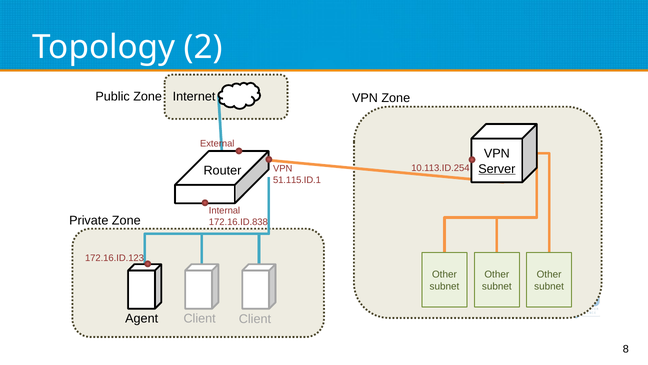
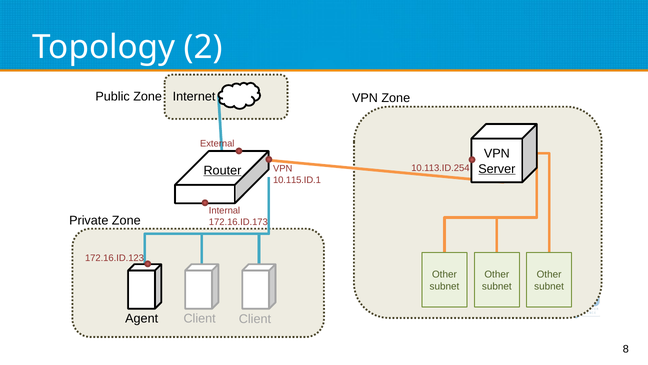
Router underline: none -> present
51.115.ID.1: 51.115.ID.1 -> 10.115.ID.1
172.16.ID.838: 172.16.ID.838 -> 172.16.ID.173
